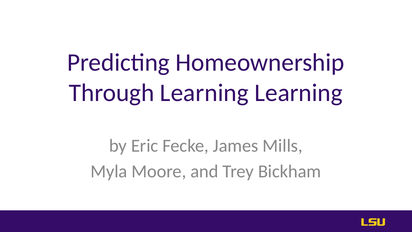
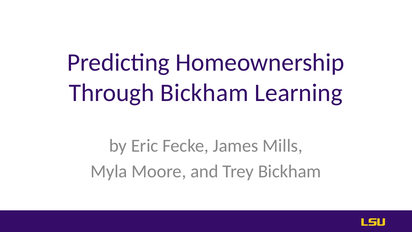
Through Learning: Learning -> Bickham
